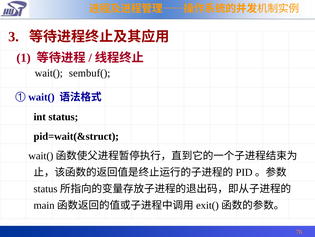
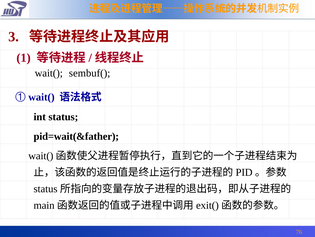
pid=wait(&struct: pid=wait(&struct -> pid=wait(&father
